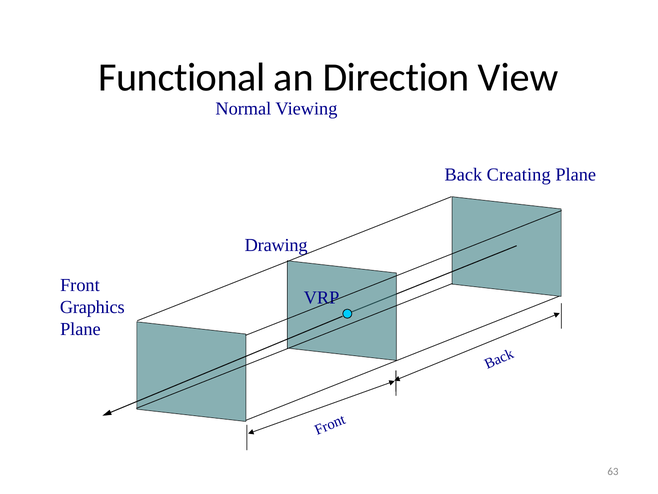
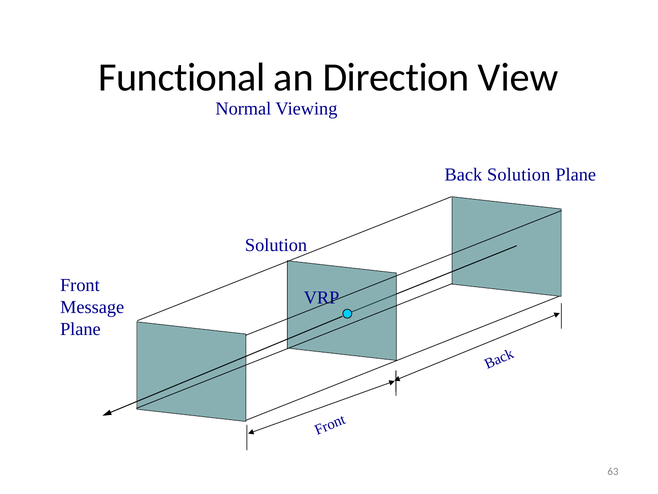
Back Creating: Creating -> Solution
Drawing at (276, 245): Drawing -> Solution
Graphics: Graphics -> Message
